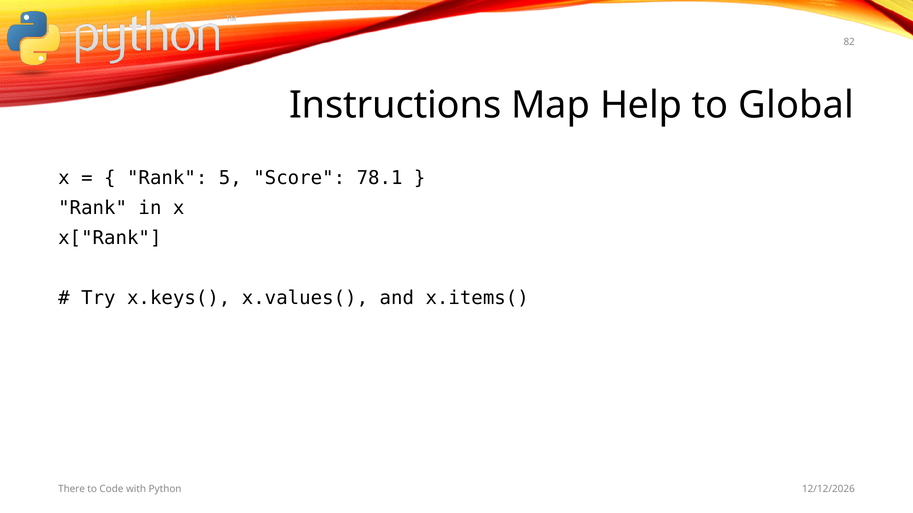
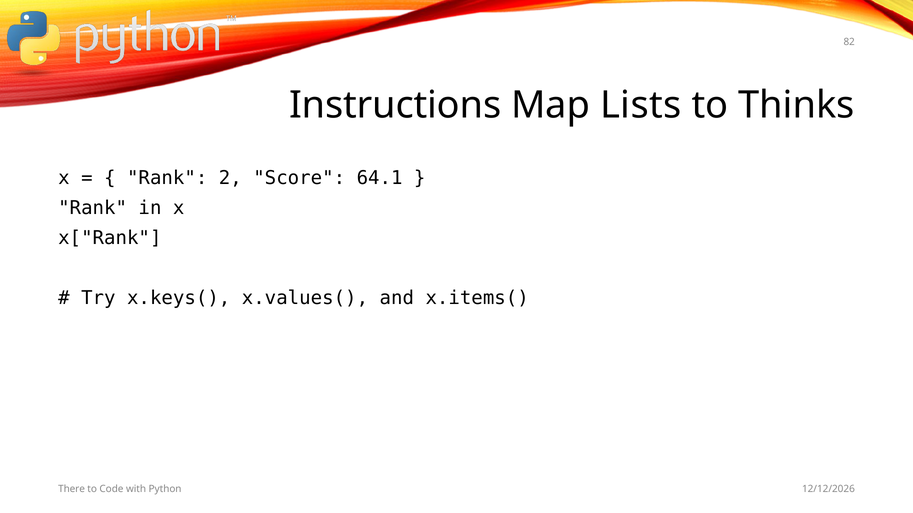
Help: Help -> Lists
Global: Global -> Thinks
5: 5 -> 2
78.1: 78.1 -> 64.1
